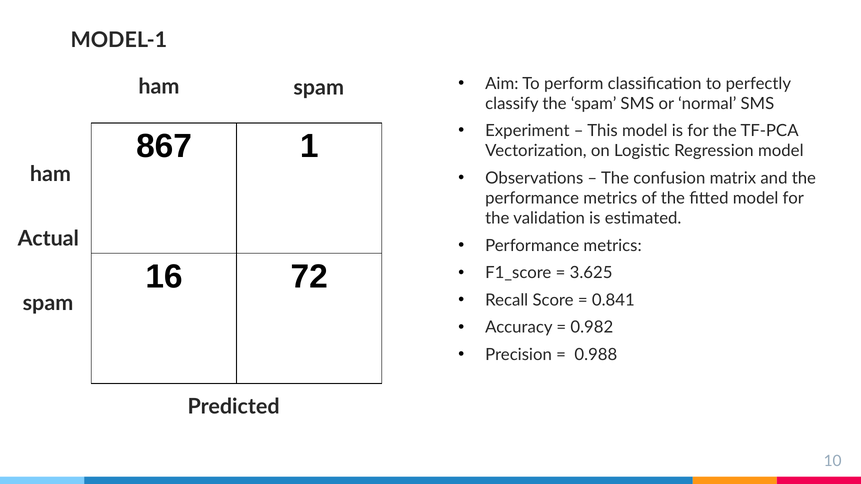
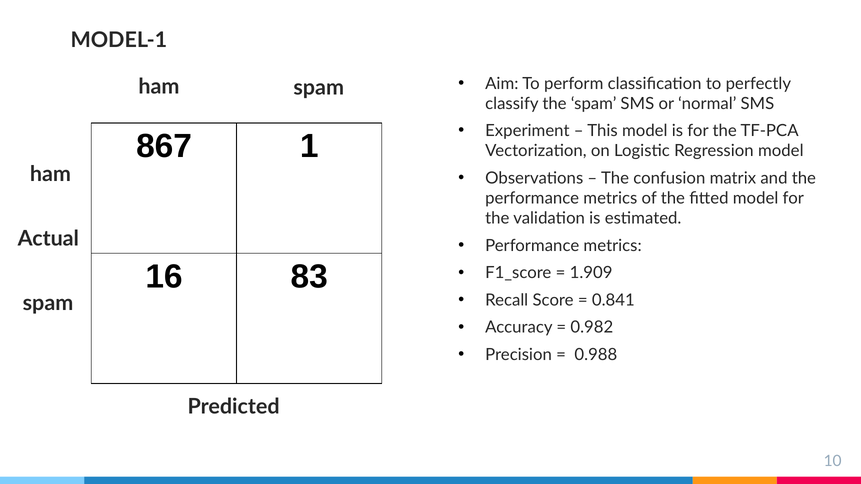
72: 72 -> 83
3.625: 3.625 -> 1.909
